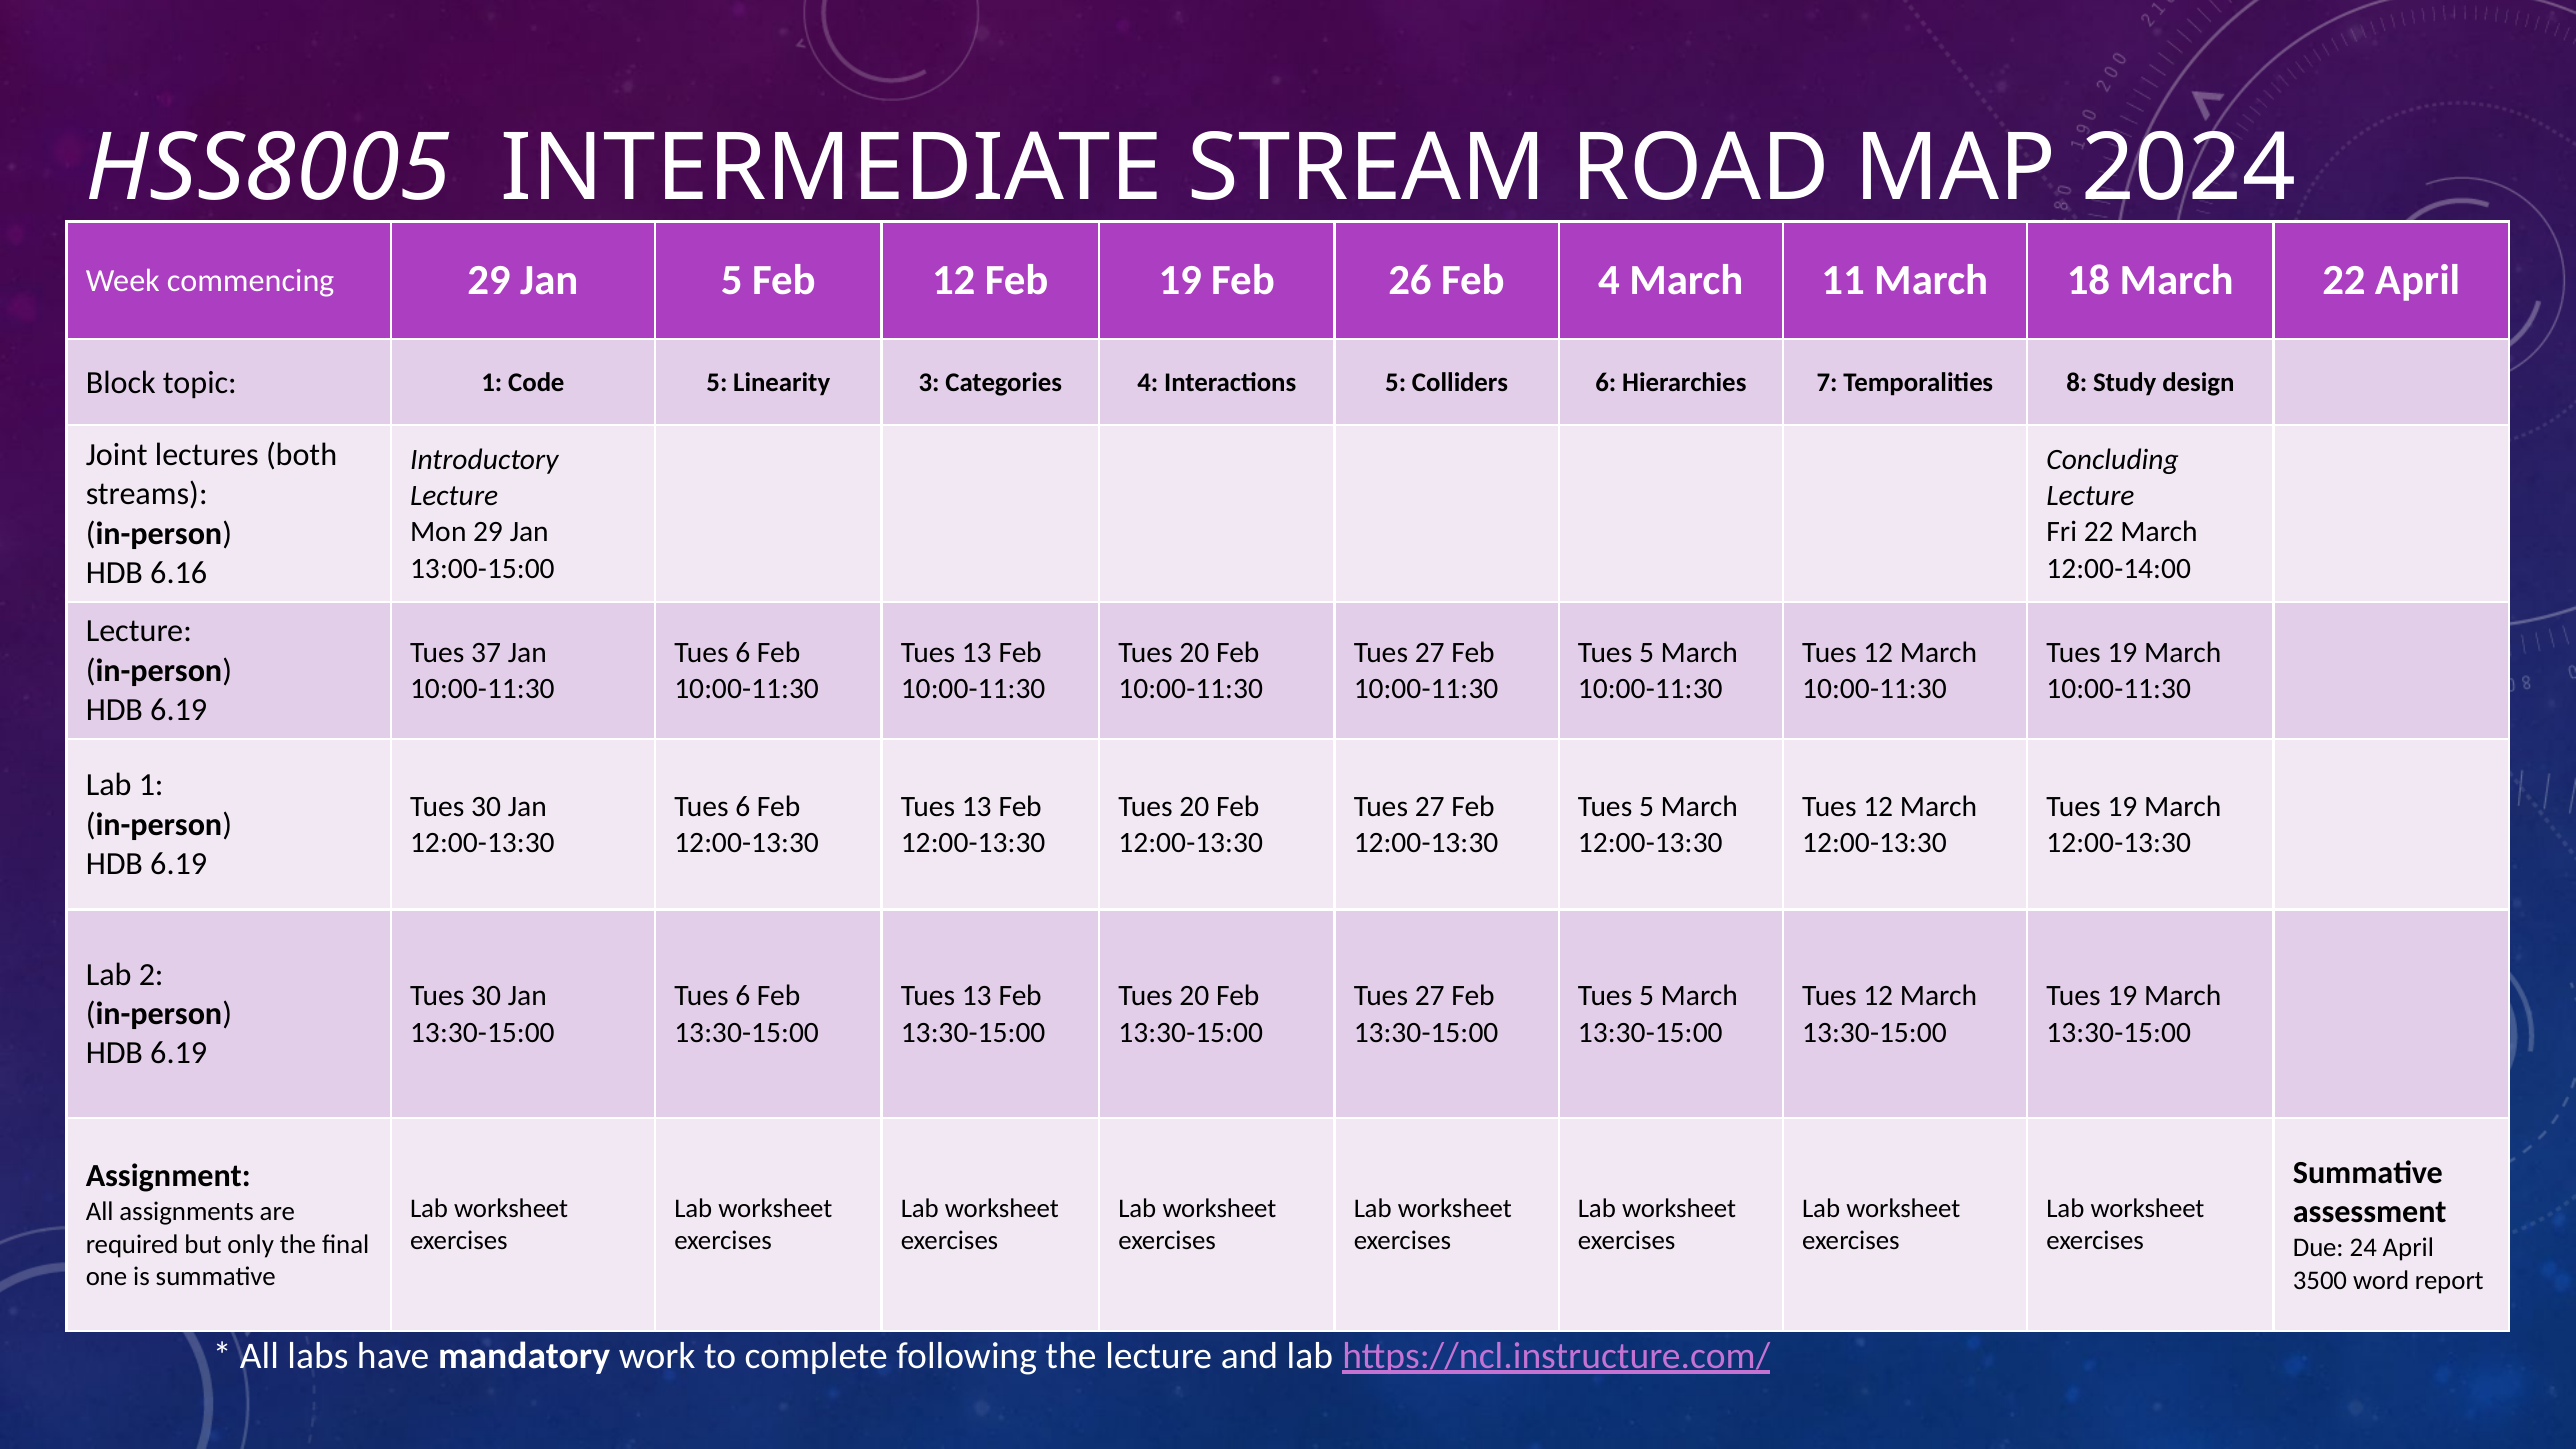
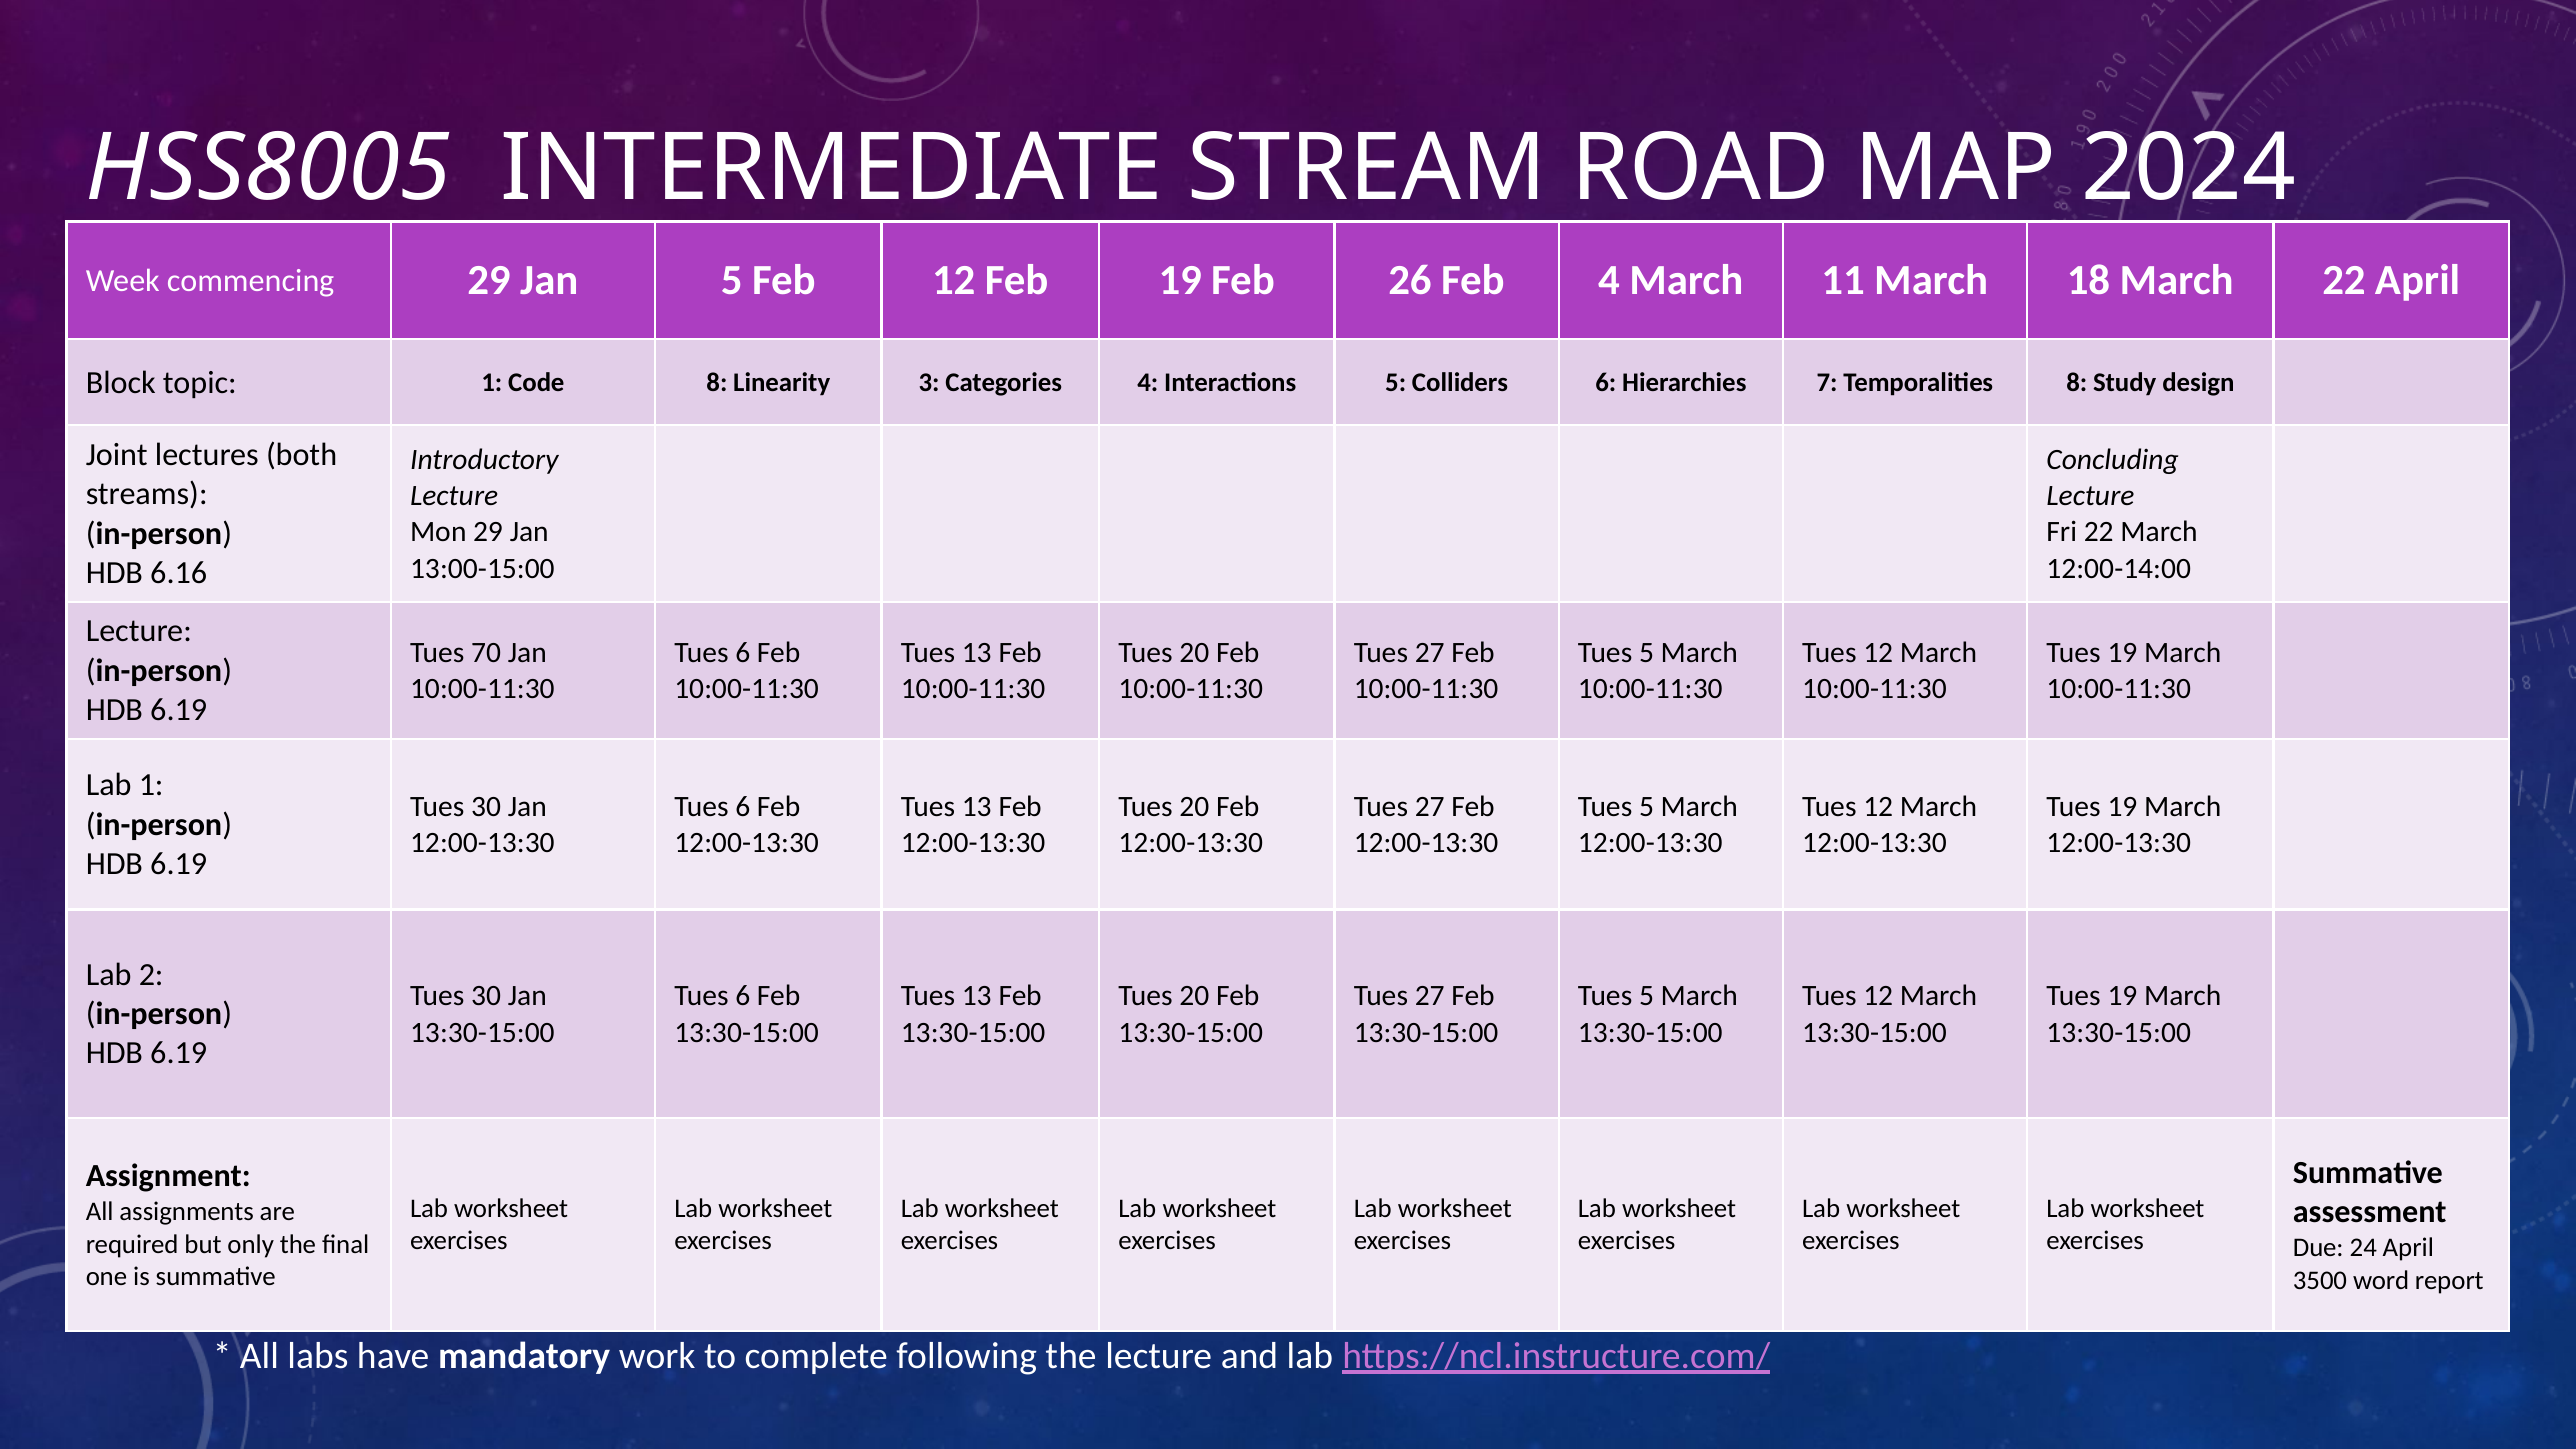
Code 5: 5 -> 8
37: 37 -> 70
